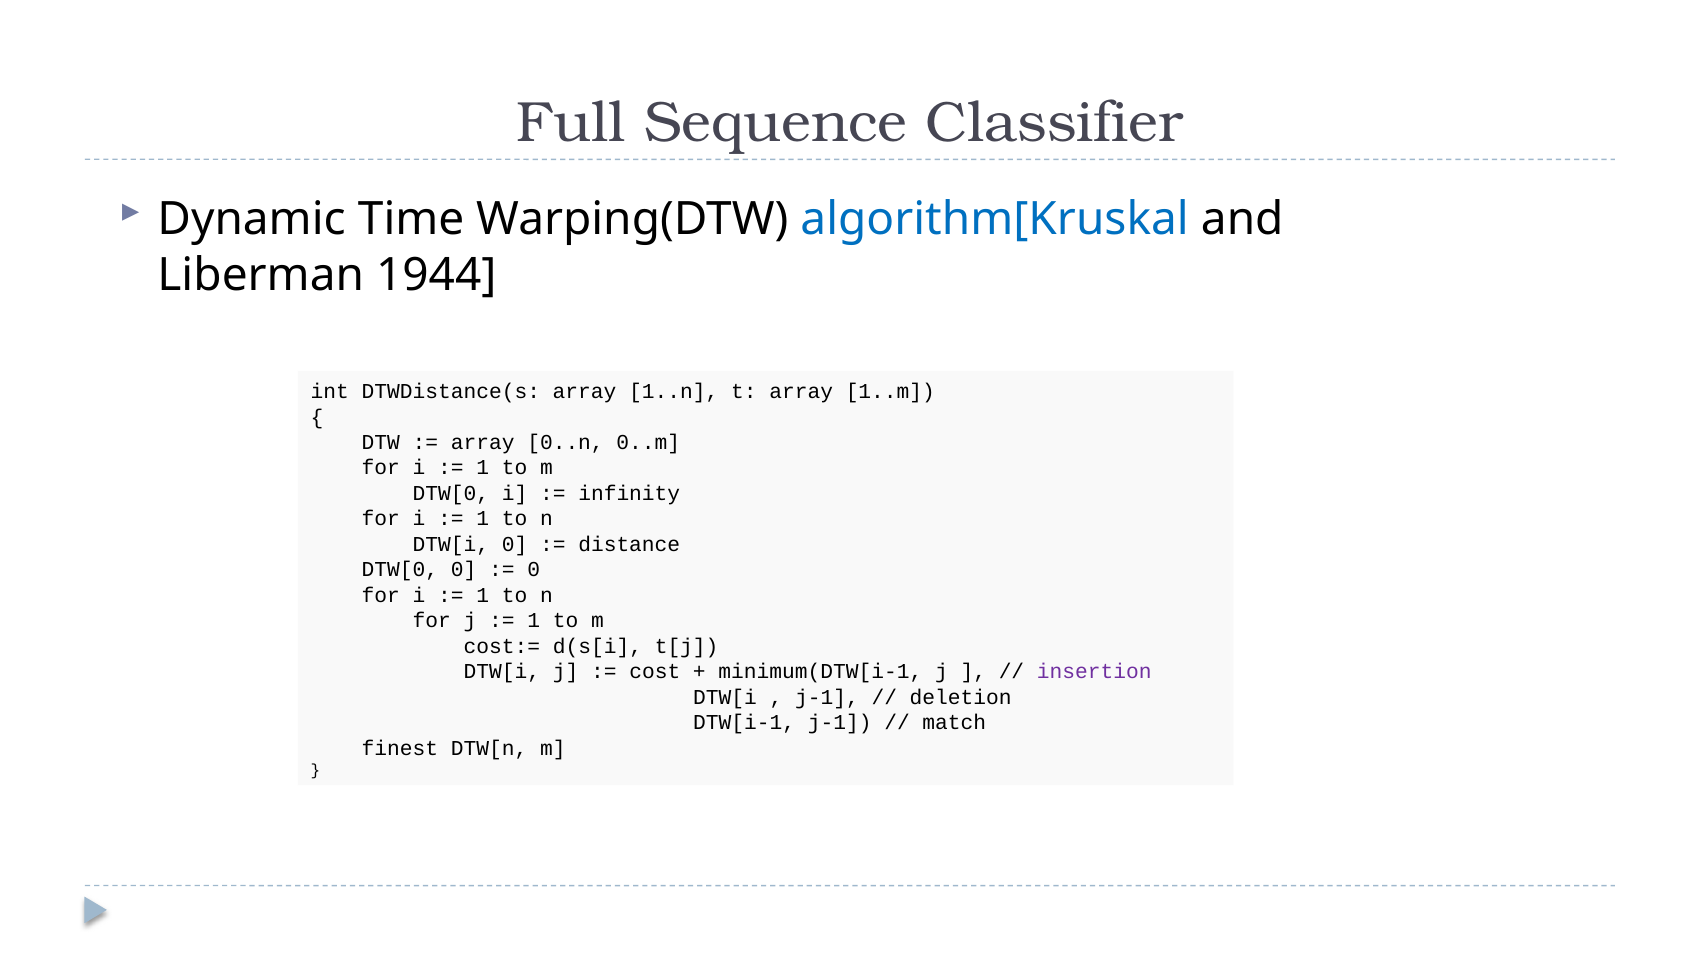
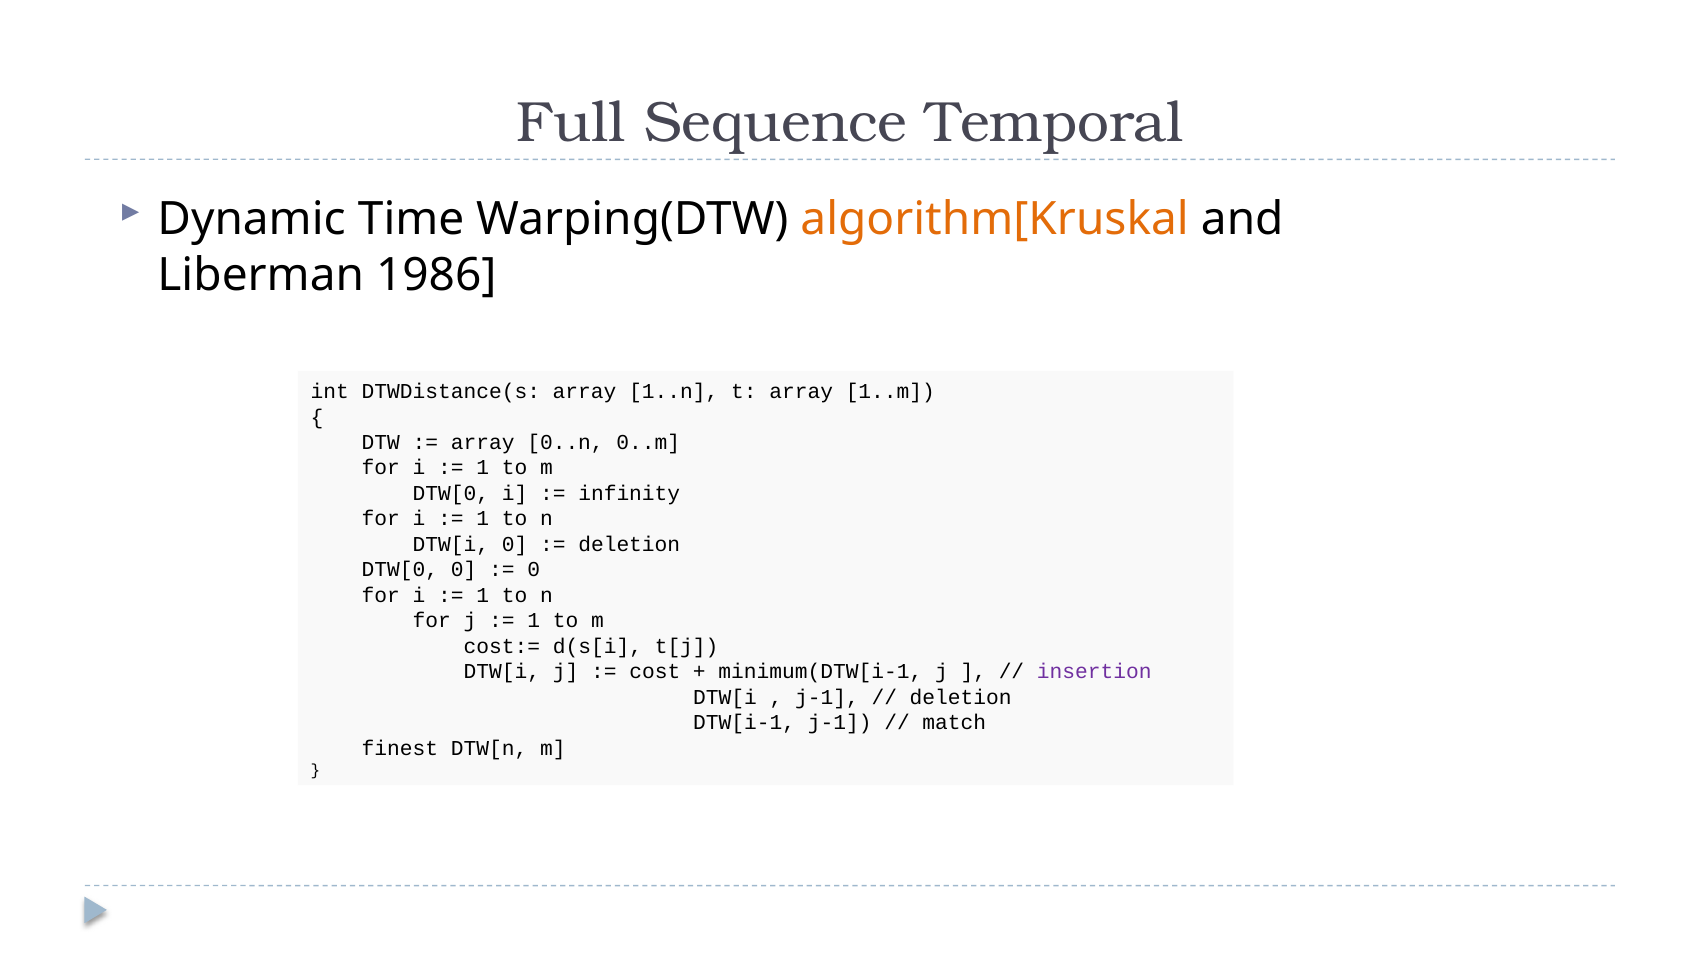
Classifier: Classifier -> Temporal
algorithm[Kruskal colour: blue -> orange
1944: 1944 -> 1986
distance at (629, 545): distance -> deletion
